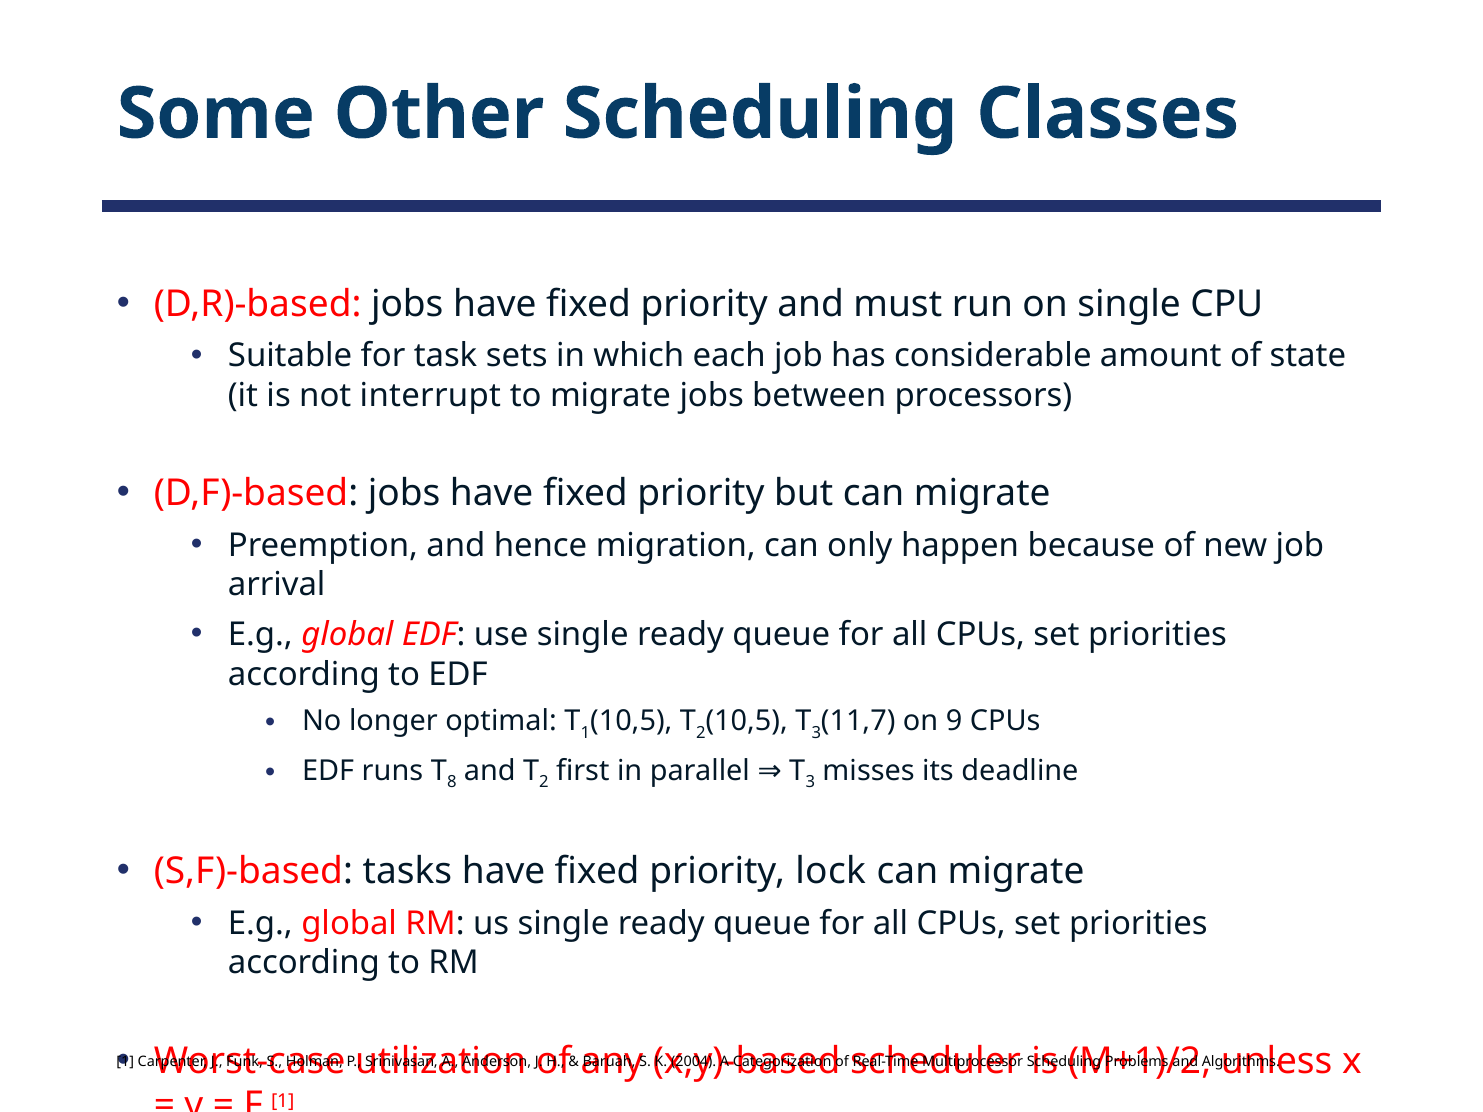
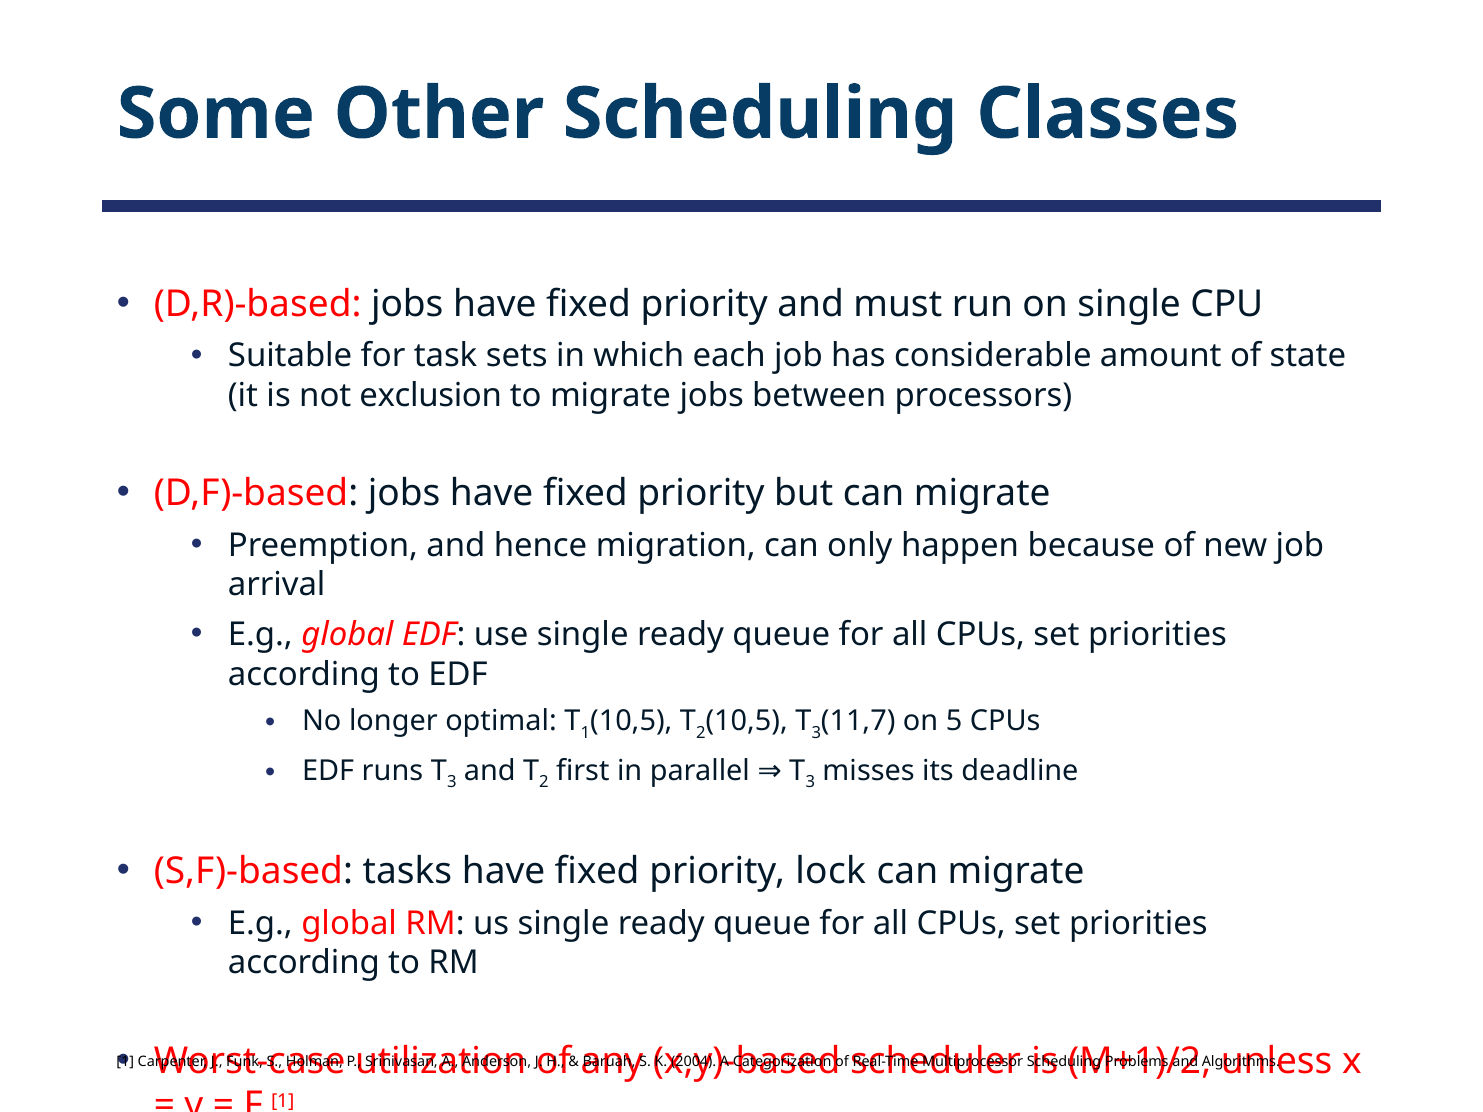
interrupt: interrupt -> exclusion
9: 9 -> 5
8 at (452, 782): 8 -> 3
